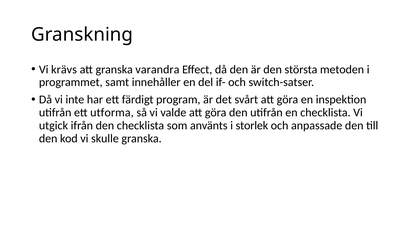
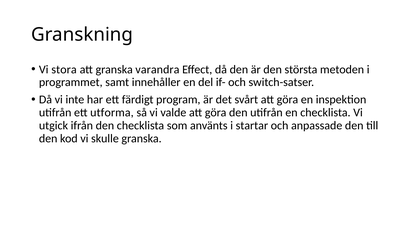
krävs: krävs -> stora
storlek: storlek -> startar
